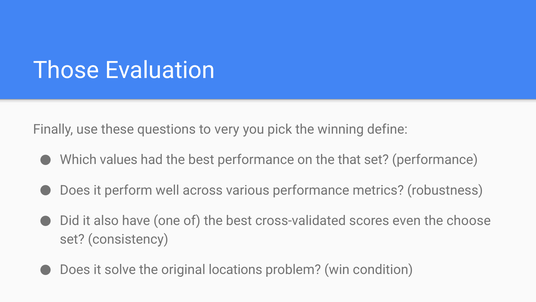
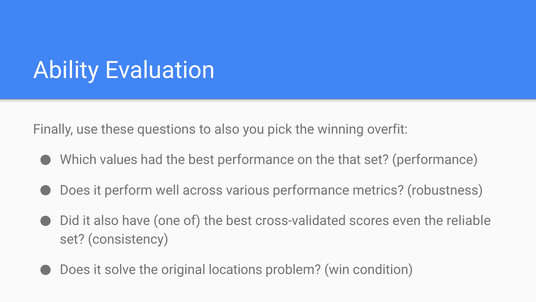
Those: Those -> Ability
to very: very -> also
define: define -> overfit
choose: choose -> reliable
